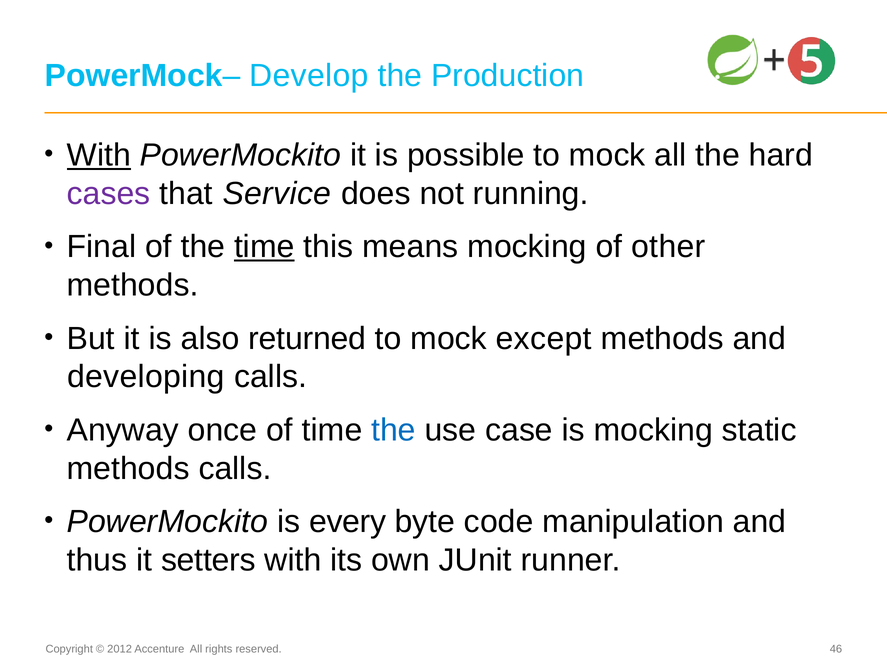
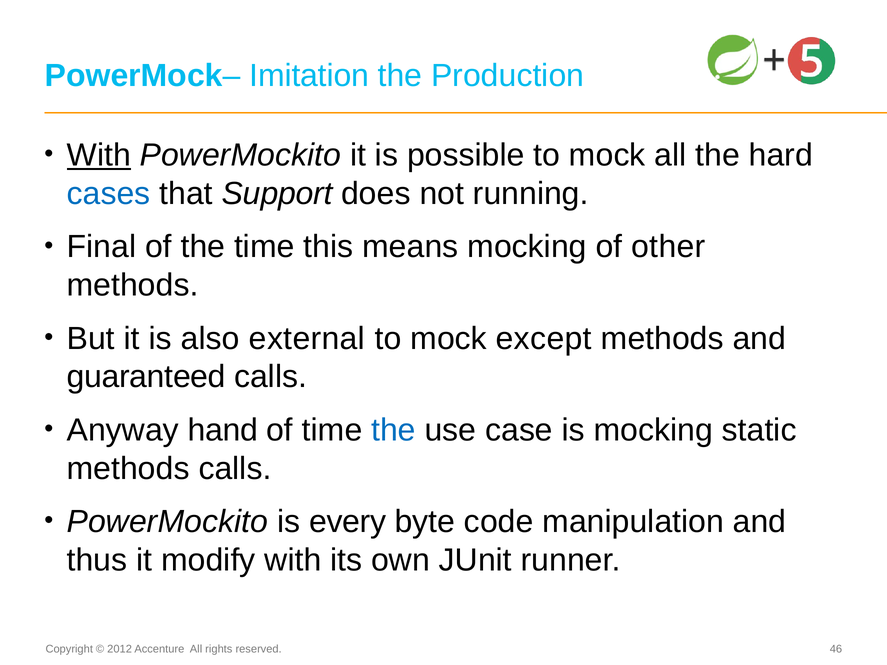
Develop: Develop -> Imitation
cases colour: purple -> blue
Service: Service -> Support
time at (264, 247) underline: present -> none
returned: returned -> external
developing: developing -> guaranteed
once: once -> hand
setters: setters -> modify
